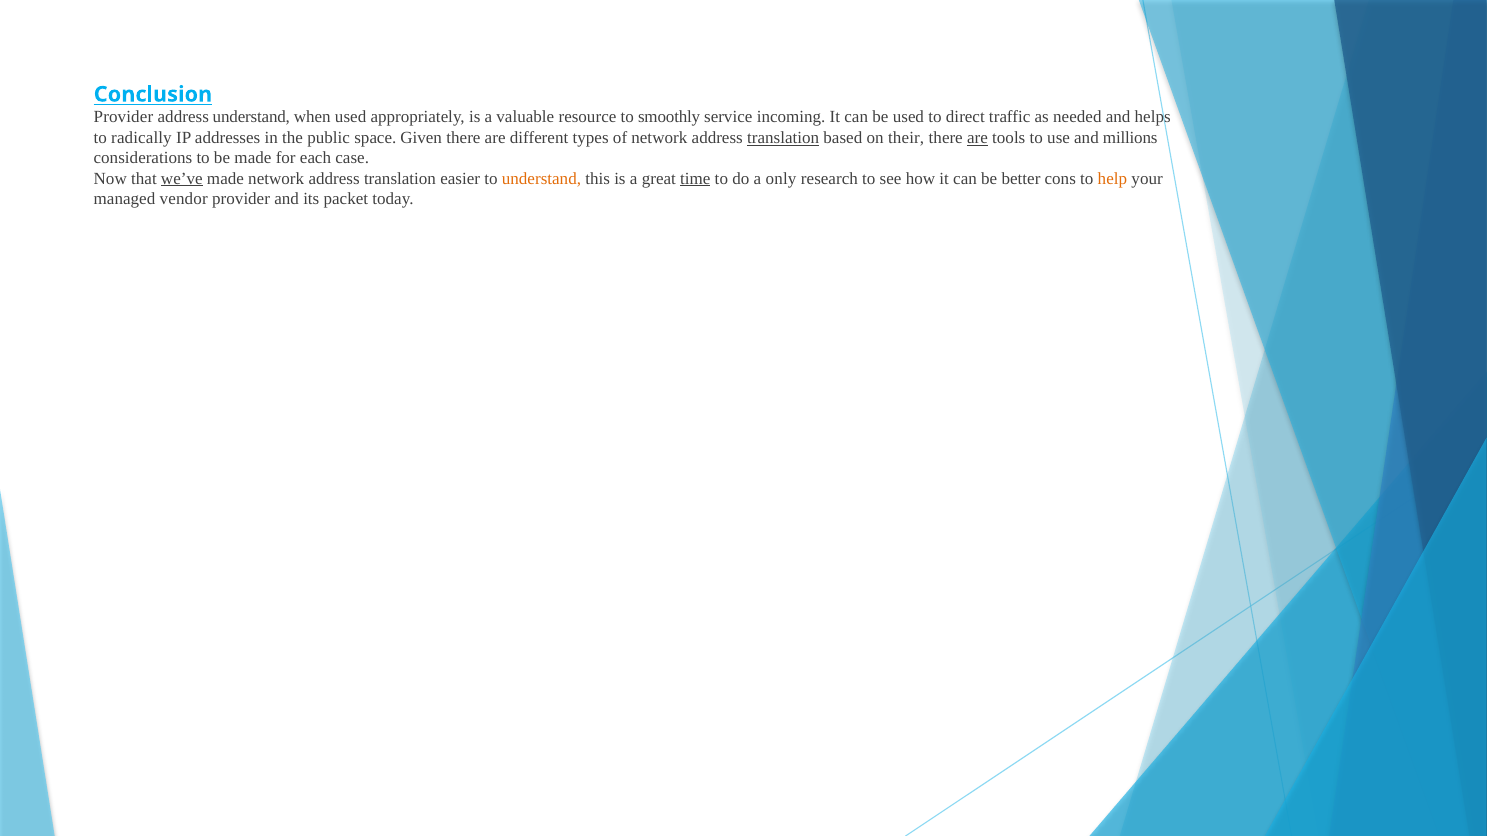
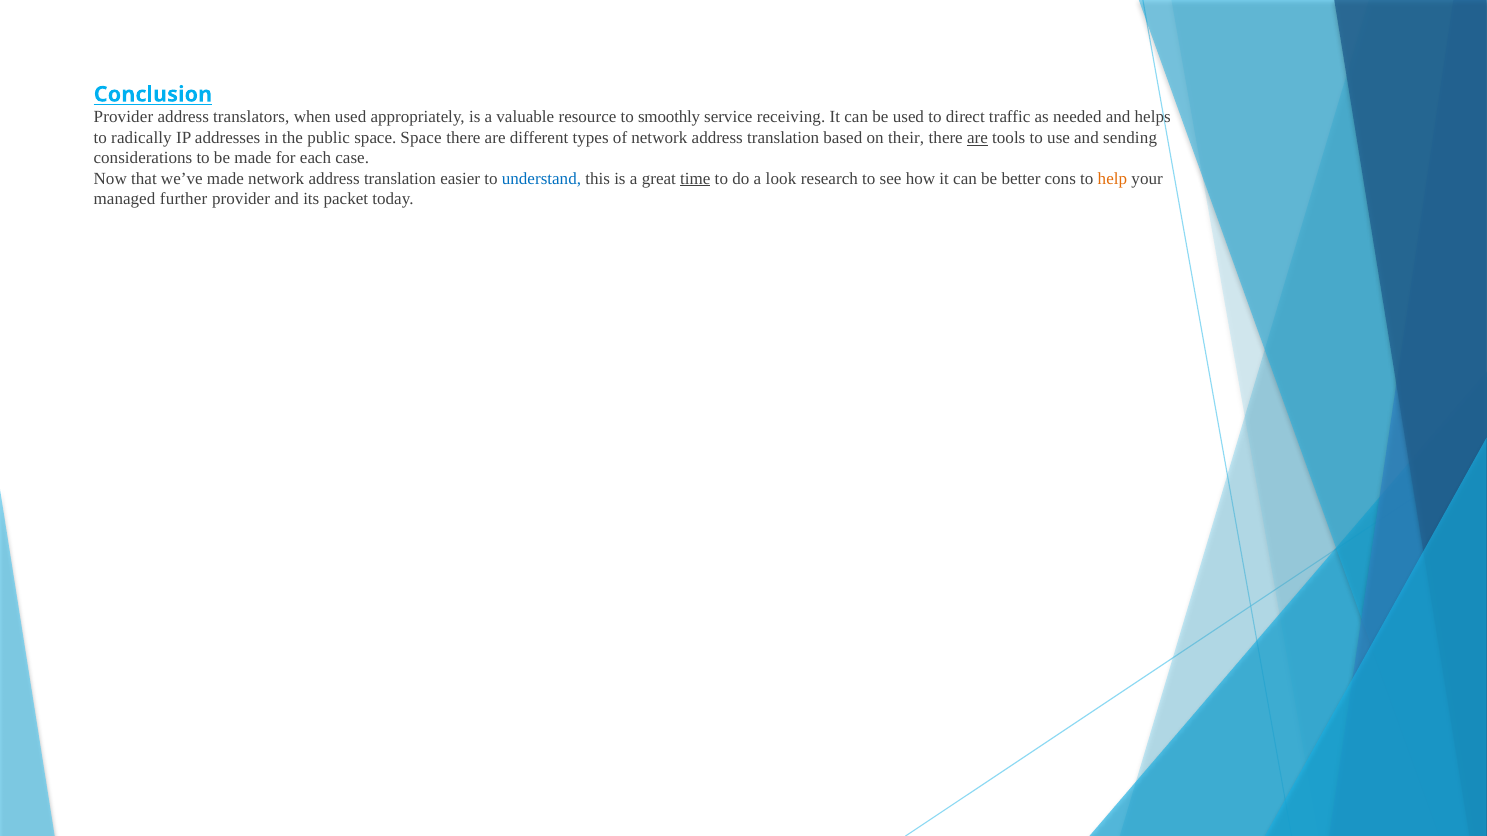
address understand: understand -> translators
incoming: incoming -> receiving
space Given: Given -> Space
translation at (783, 138) underline: present -> none
millions: millions -> sending
we’ve underline: present -> none
understand at (541, 179) colour: orange -> blue
only: only -> look
vendor: vendor -> further
